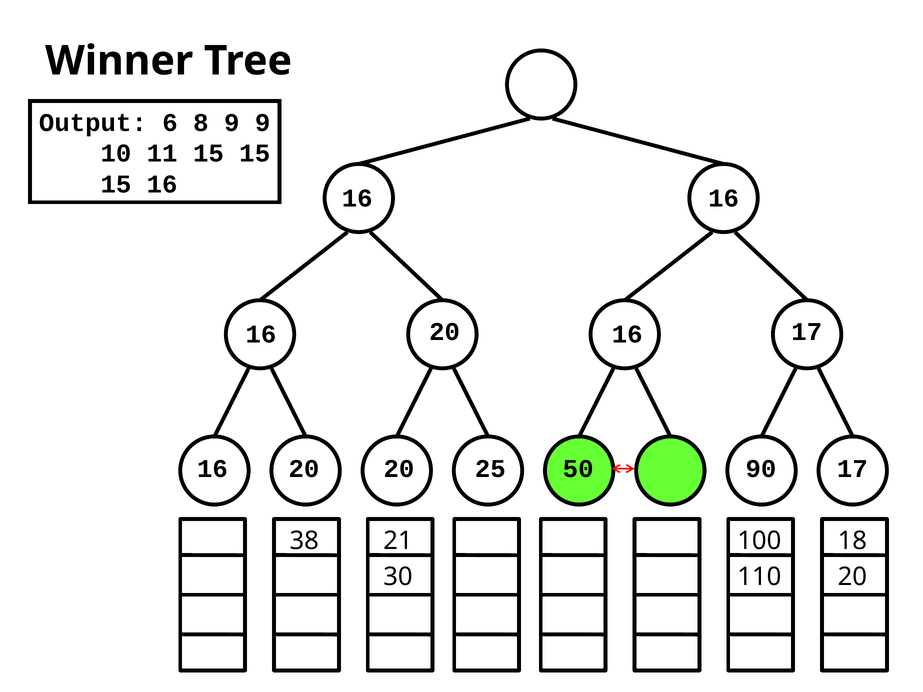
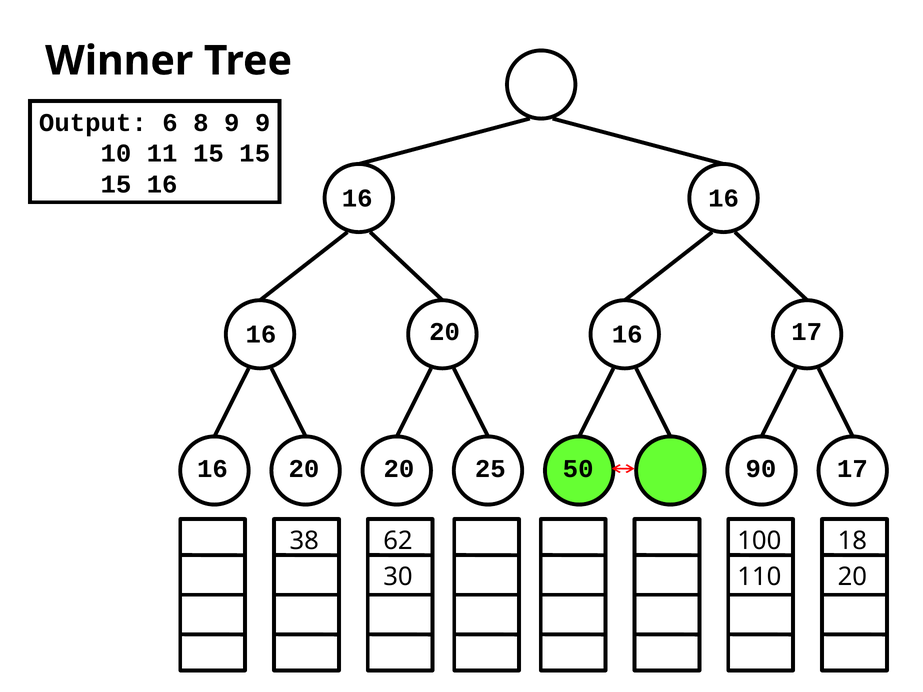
21: 21 -> 62
